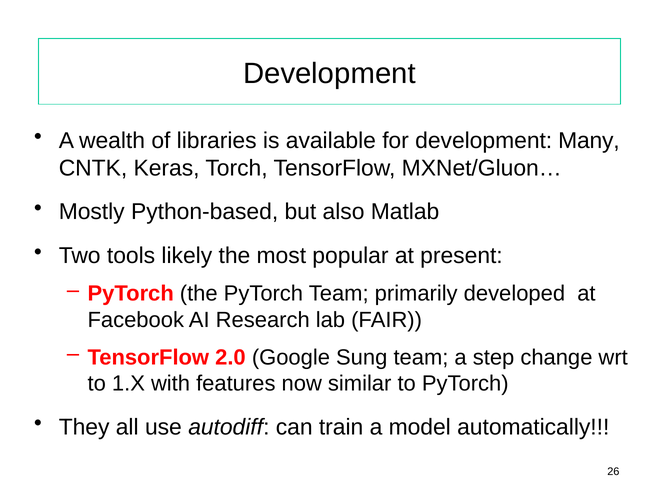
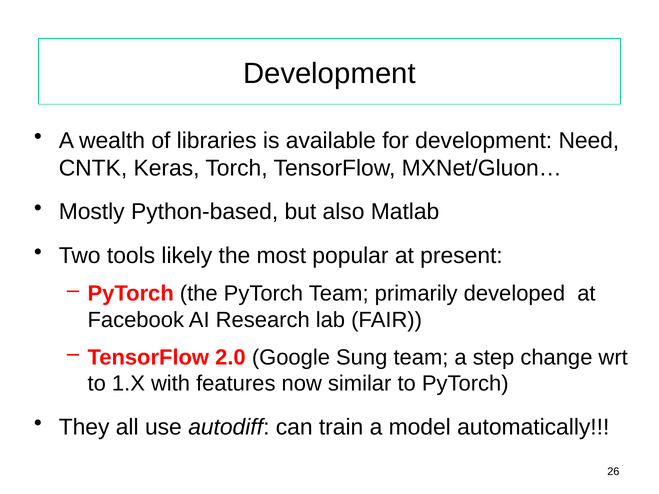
Many: Many -> Need
